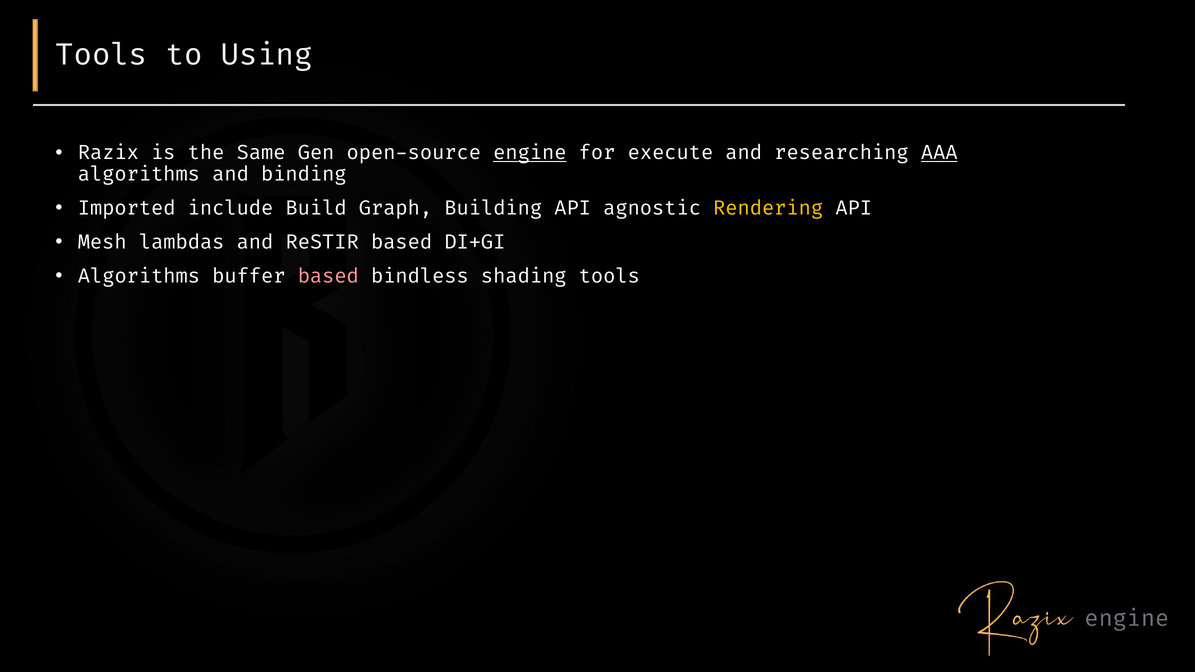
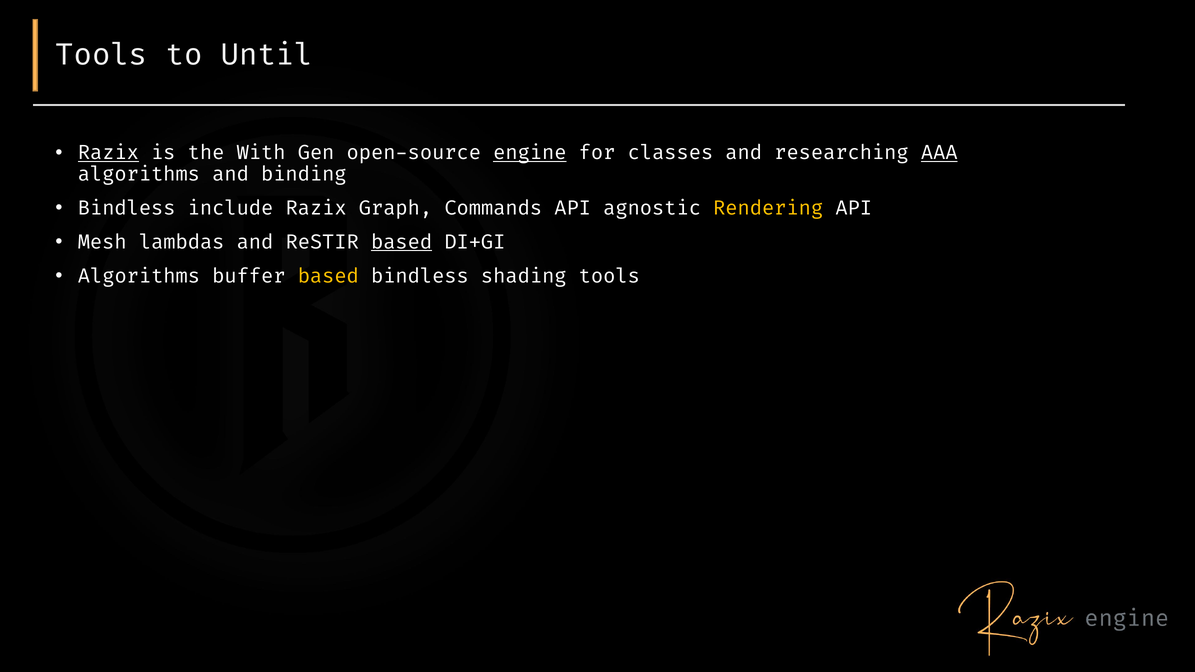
Using: Using -> Until
Razix at (108, 153) underline: none -> present
Same: Same -> With
execute: execute -> classes
Imported at (127, 208): Imported -> Bindless
include Build: Build -> Razix
Building: Building -> Commands
based at (402, 242) underline: none -> present
based at (328, 276) colour: pink -> yellow
